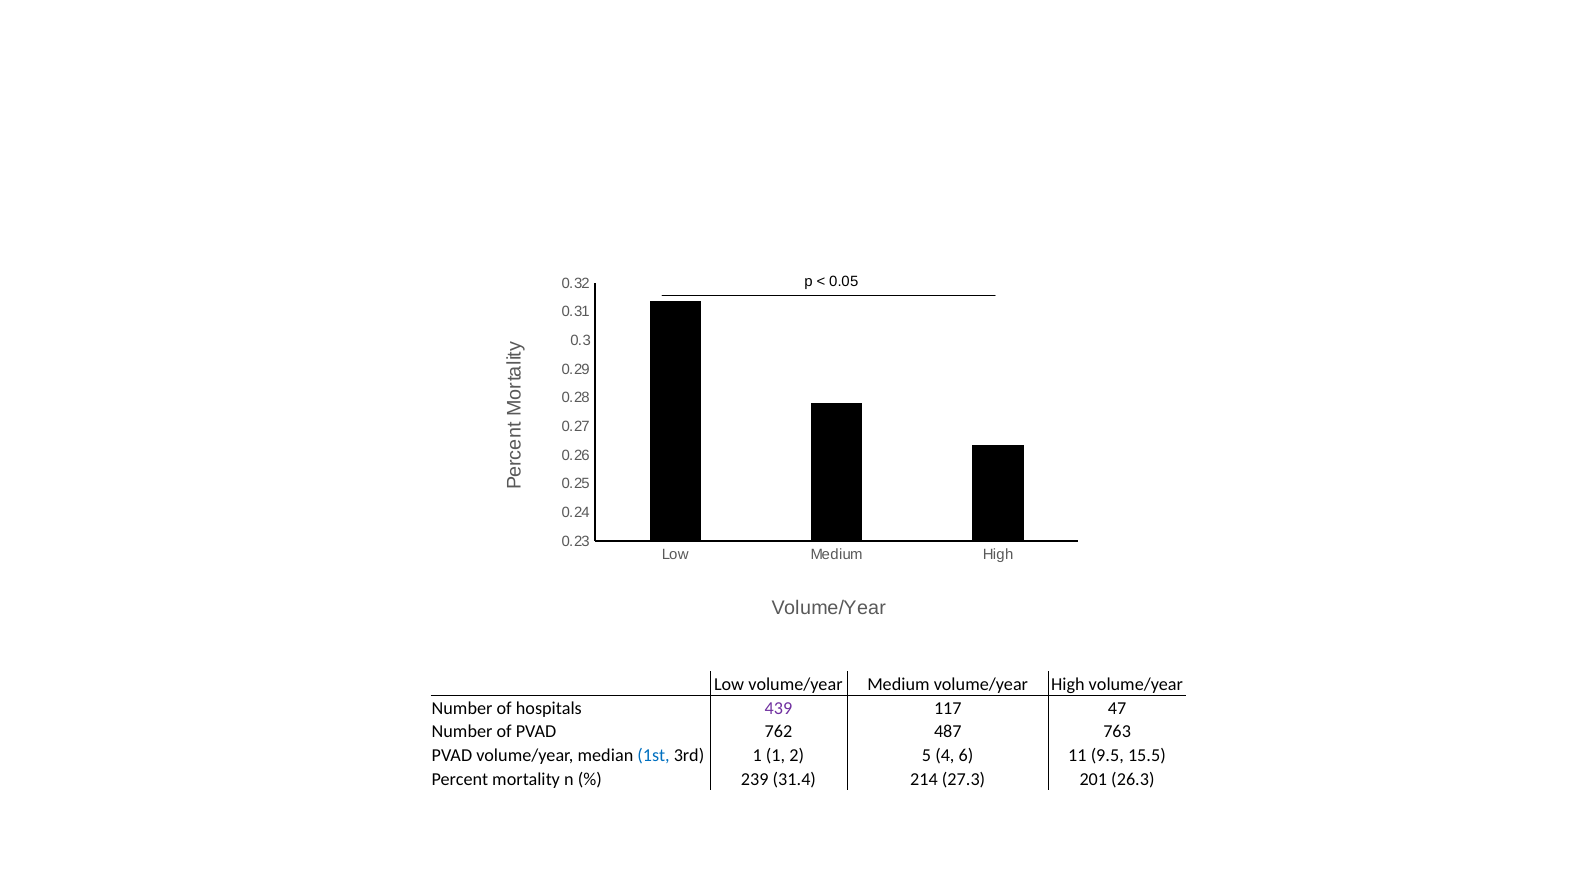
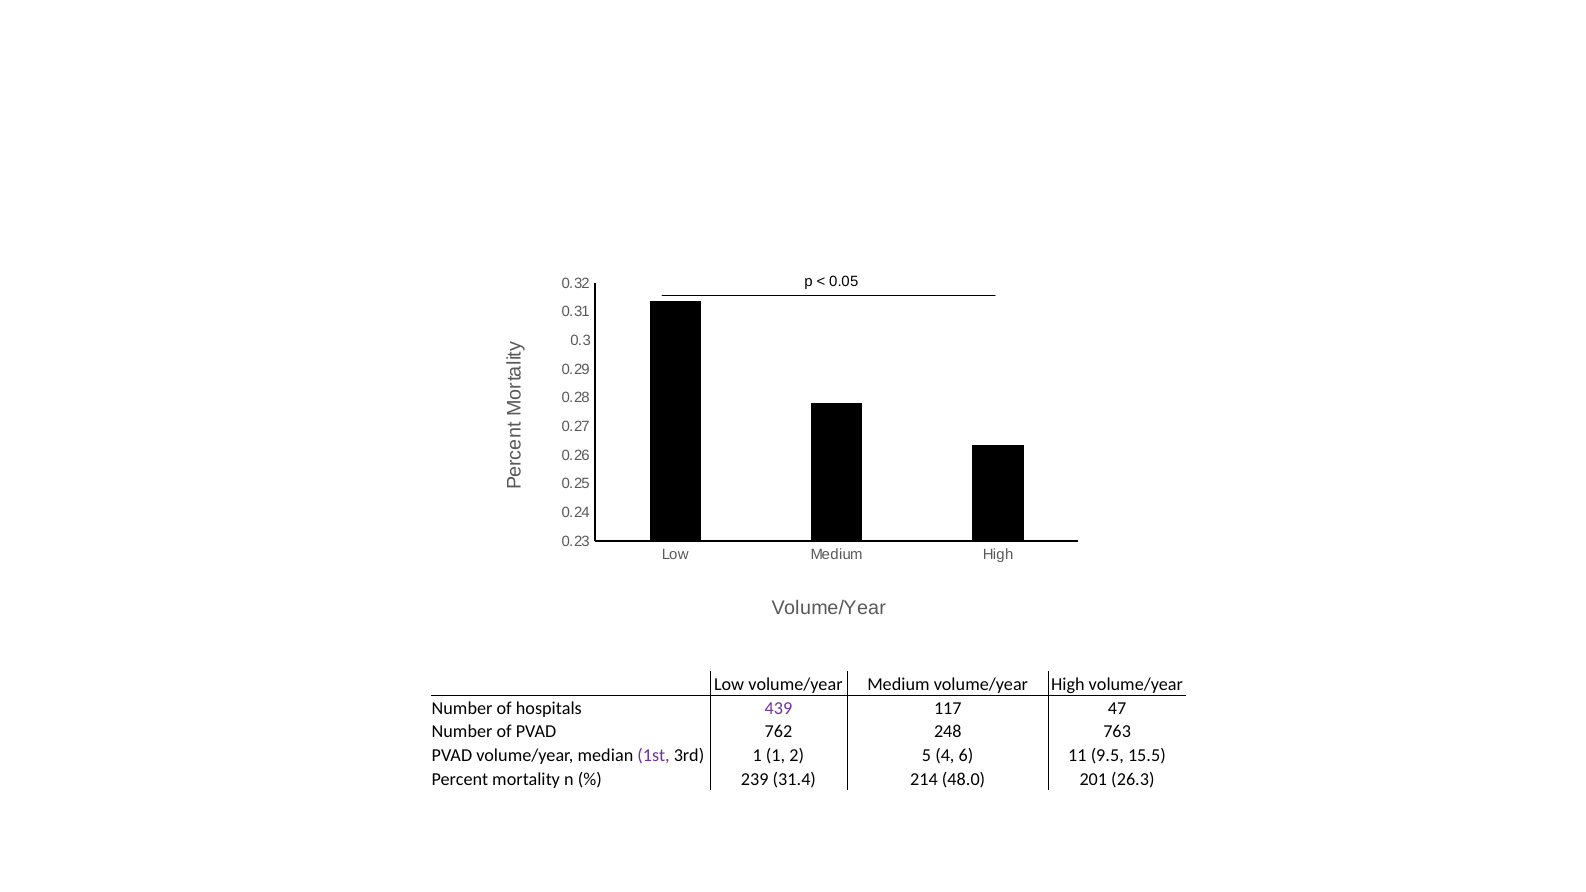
487: 487 -> 248
1st colour: blue -> purple
27.3: 27.3 -> 48.0
